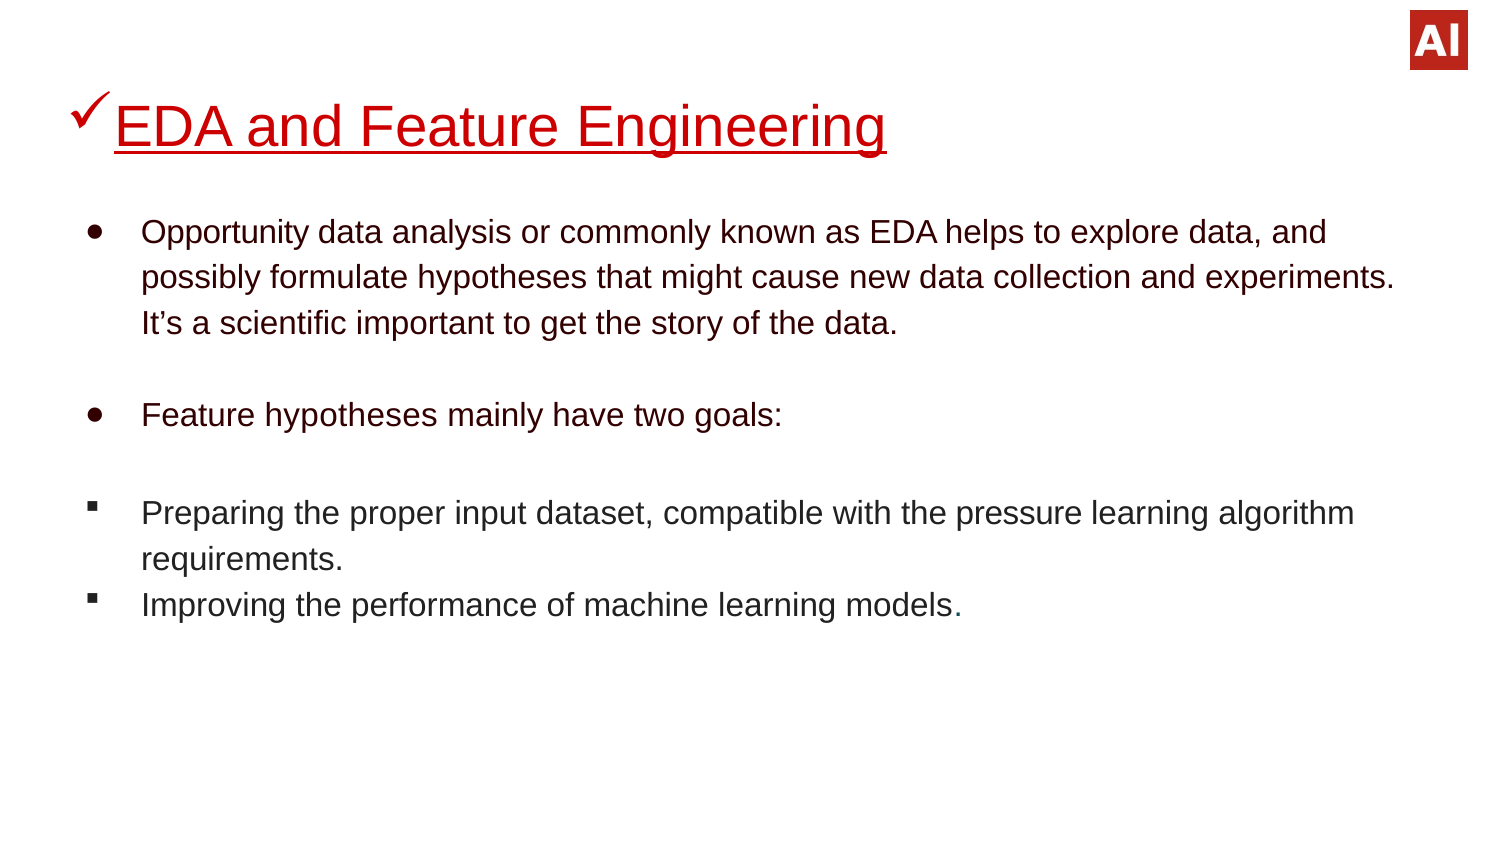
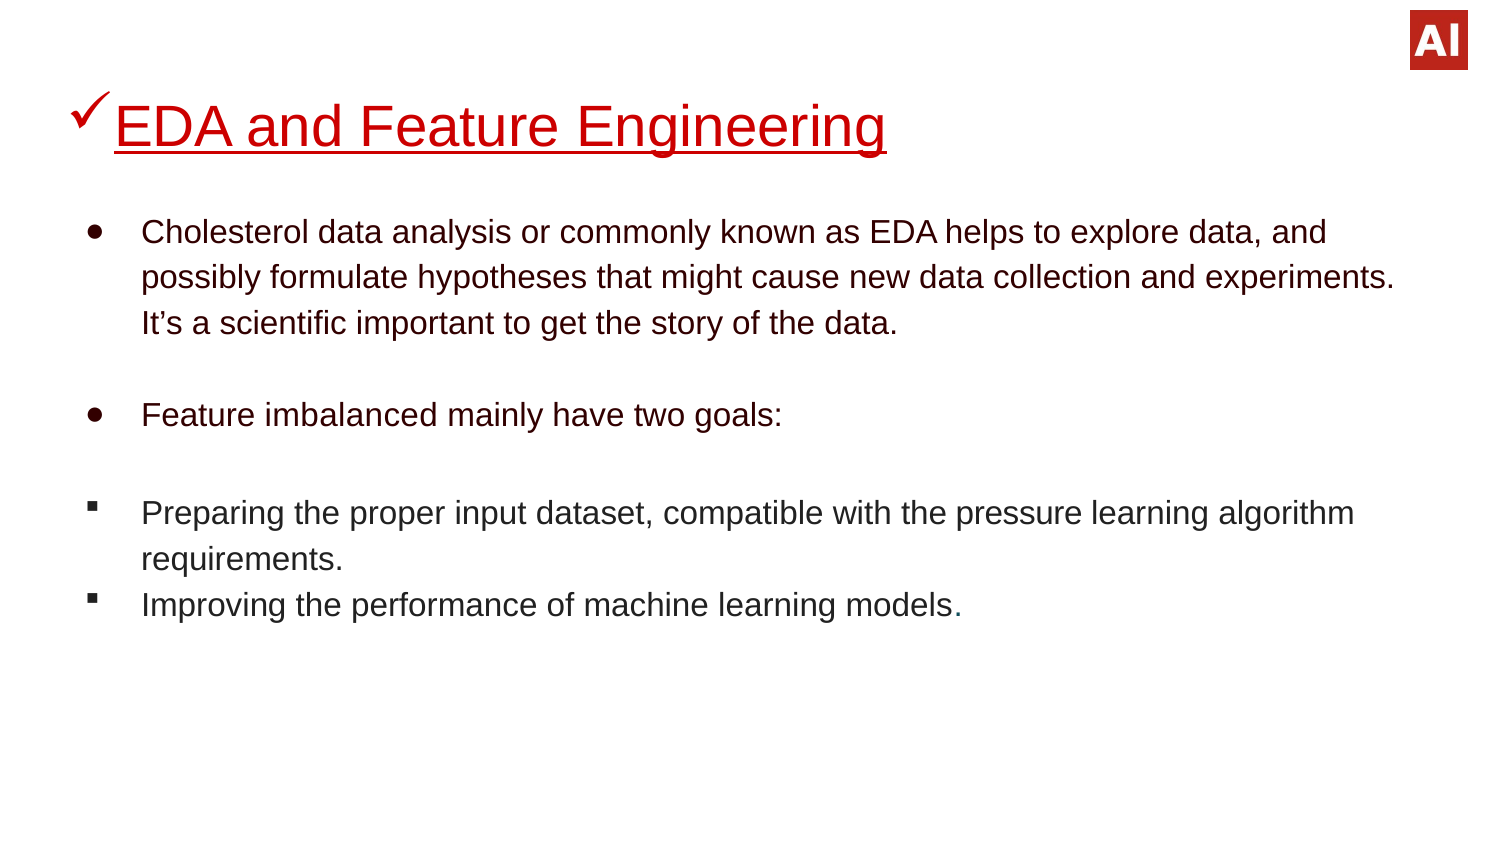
Opportunity: Opportunity -> Cholesterol
Feature hypotheses: hypotheses -> imbalanced
